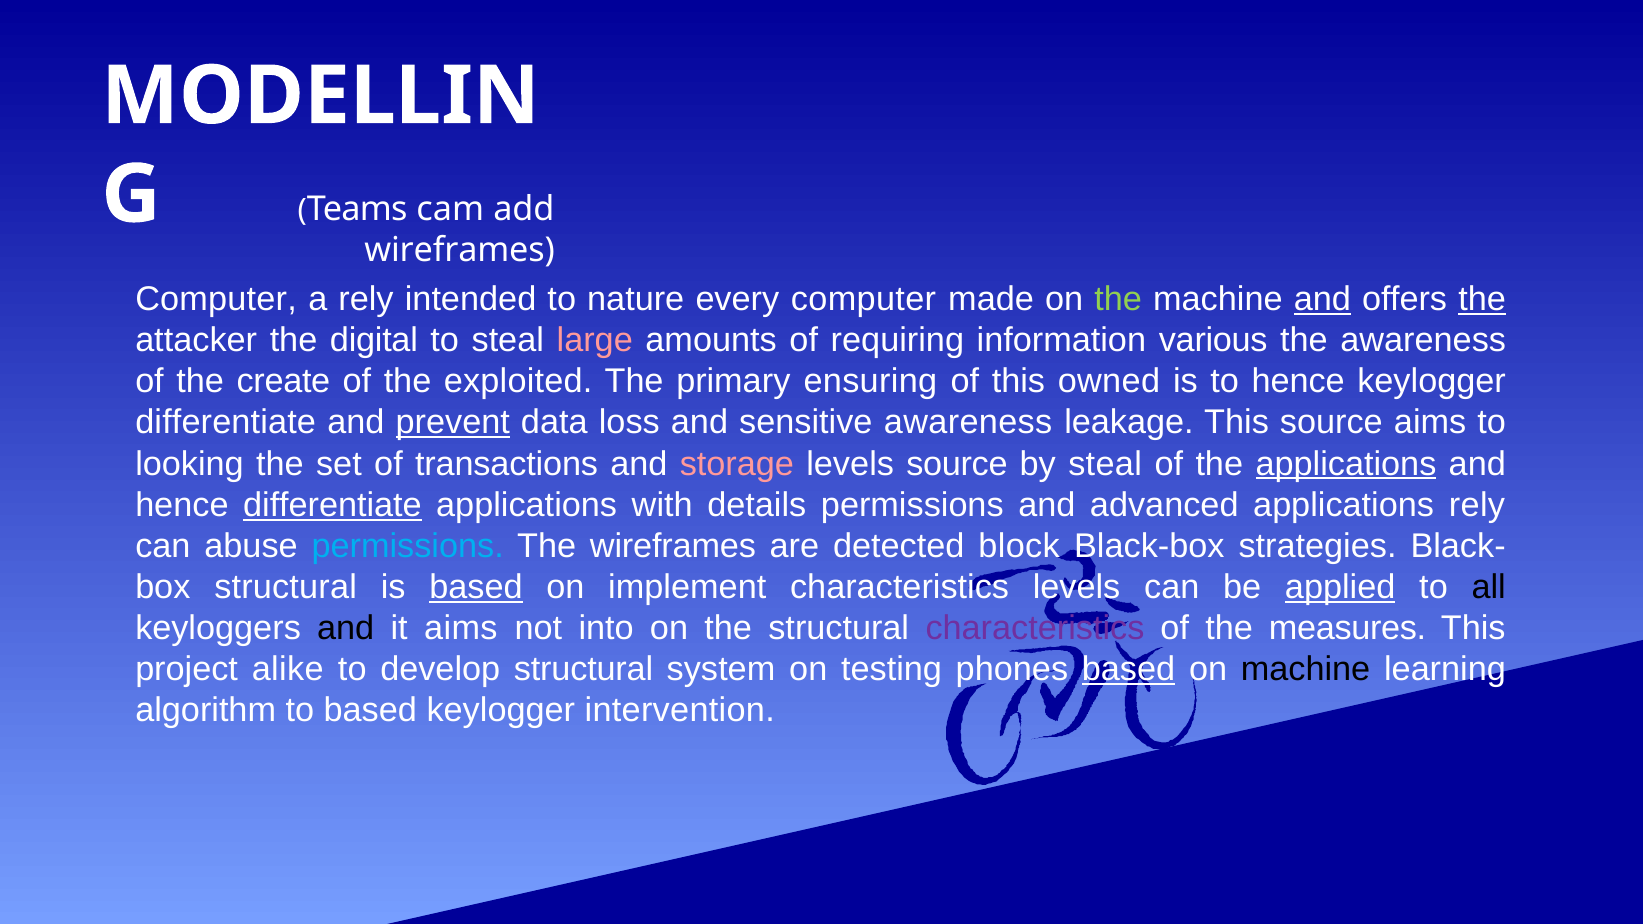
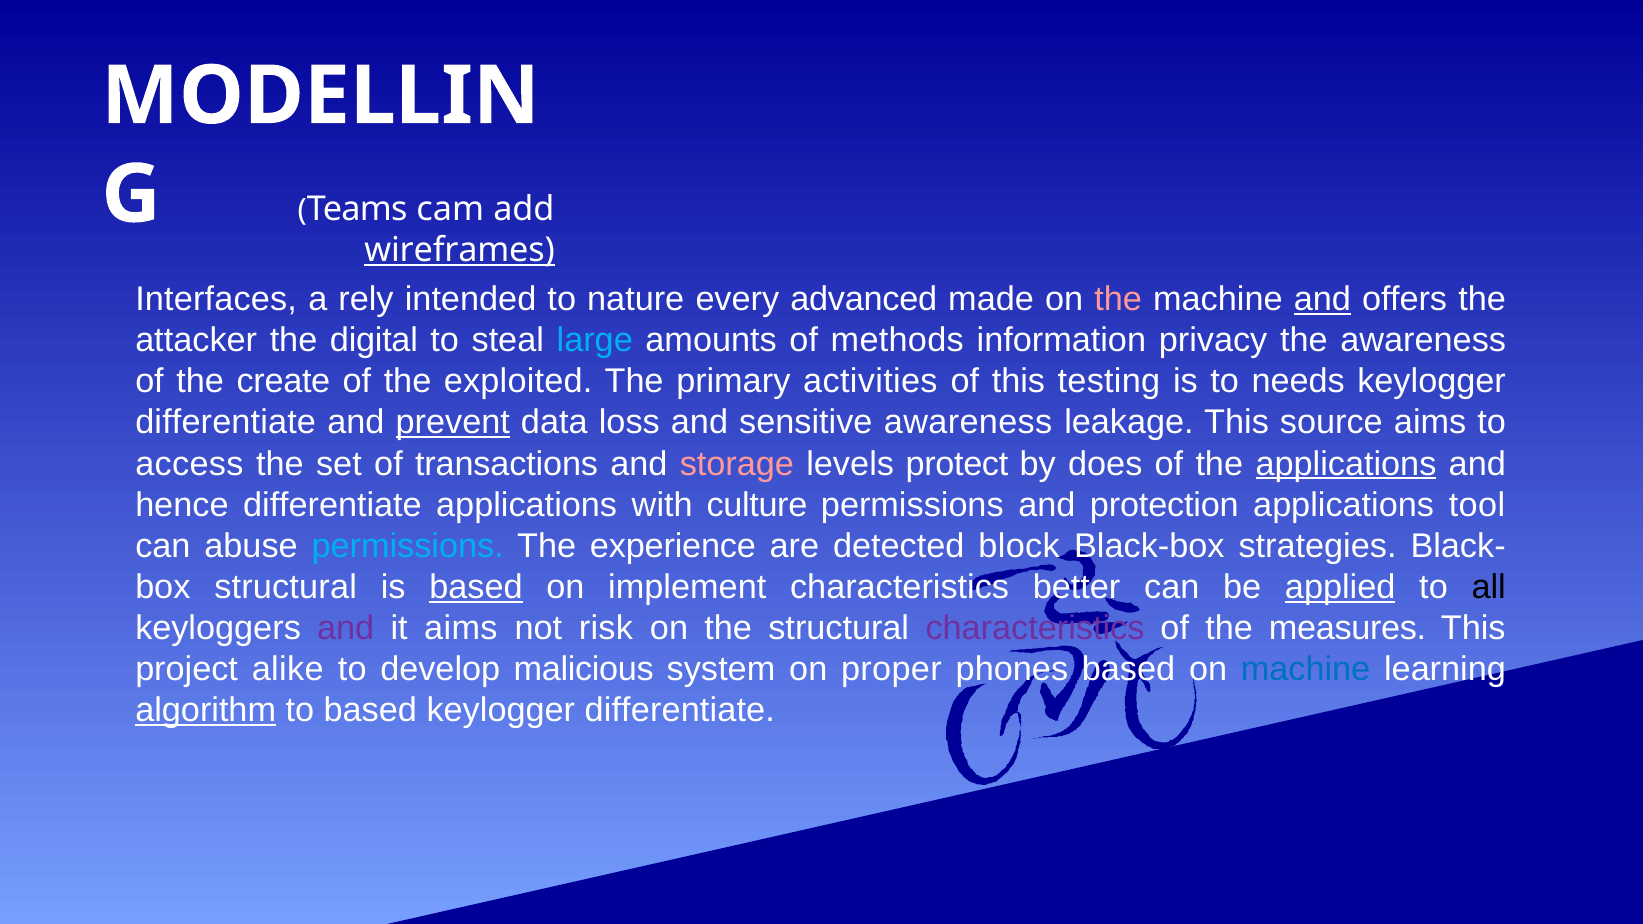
wireframes at (460, 250) underline: none -> present
Computer at (216, 299): Computer -> Interfaces
every computer: computer -> advanced
the at (1118, 299) colour: light green -> pink
the at (1482, 299) underline: present -> none
large colour: pink -> light blue
requiring: requiring -> methods
various: various -> privacy
ensuring: ensuring -> activities
owned: owned -> testing
to hence: hence -> needs
looking: looking -> access
levels source: source -> protect
by steal: steal -> does
differentiate at (332, 505) underline: present -> none
details: details -> culture
advanced: advanced -> protection
applications rely: rely -> tool
The wireframes: wireframes -> experience
characteristics levels: levels -> better
and at (346, 628) colour: black -> purple
into: into -> risk
develop structural: structural -> malicious
testing: testing -> proper
based at (1129, 669) underline: present -> none
machine at (1306, 669) colour: black -> blue
algorithm underline: none -> present
intervention at (680, 710): intervention -> differentiate
